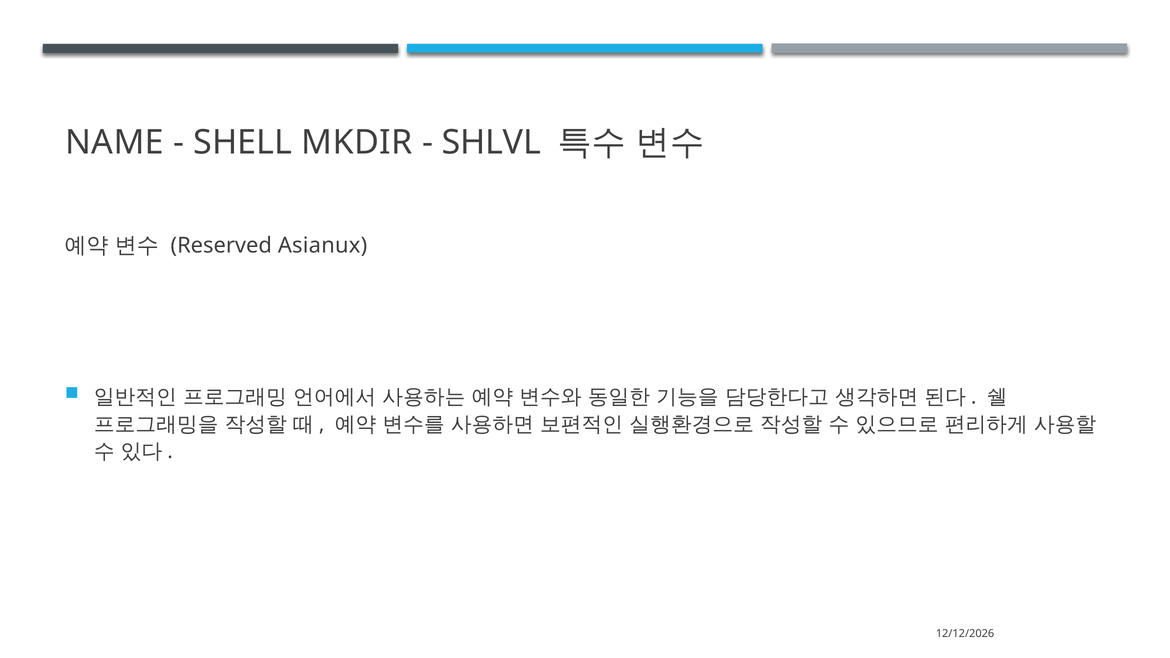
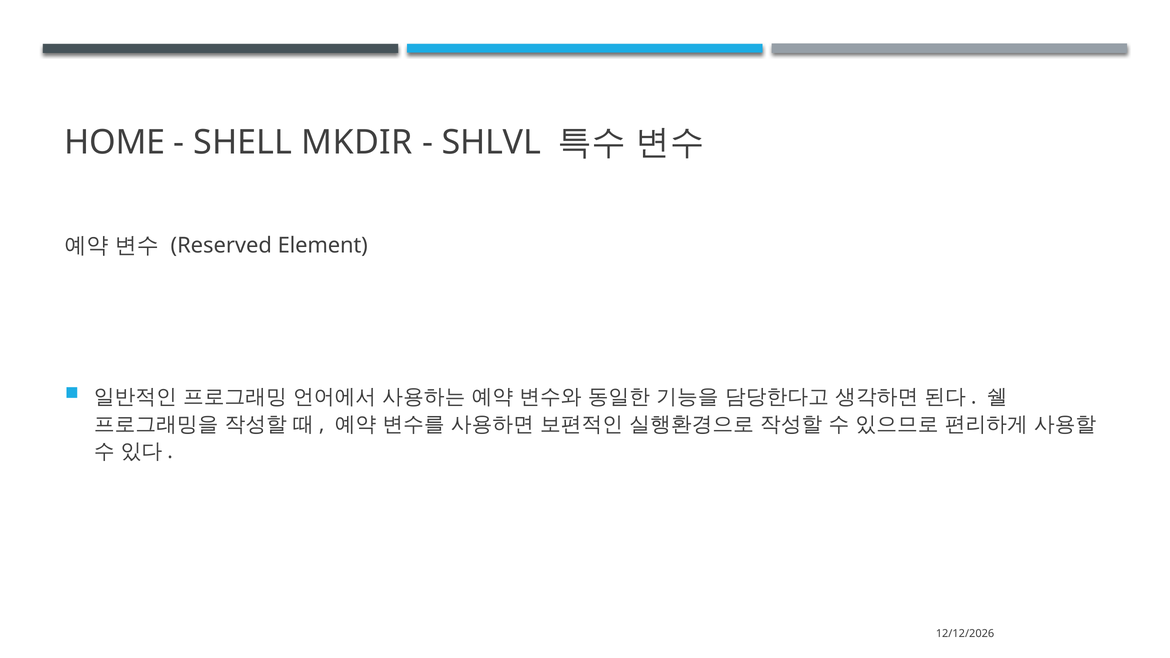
NAME: NAME -> HOME
Asianux: Asianux -> Element
